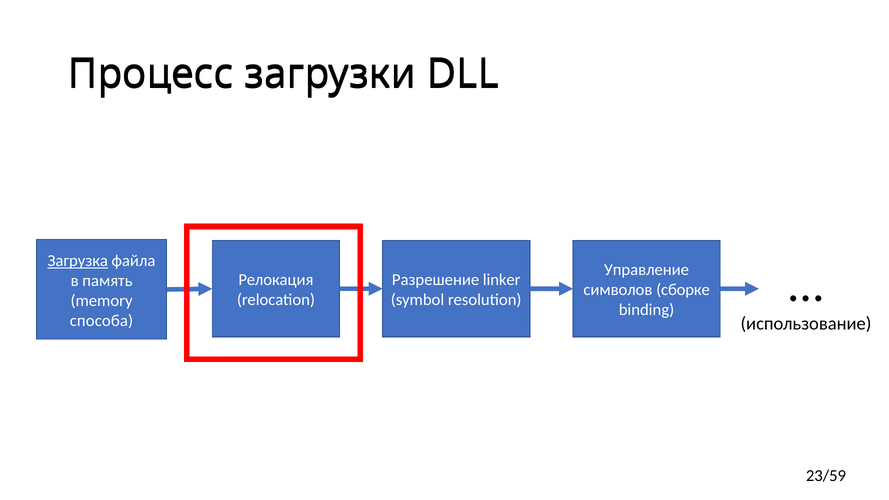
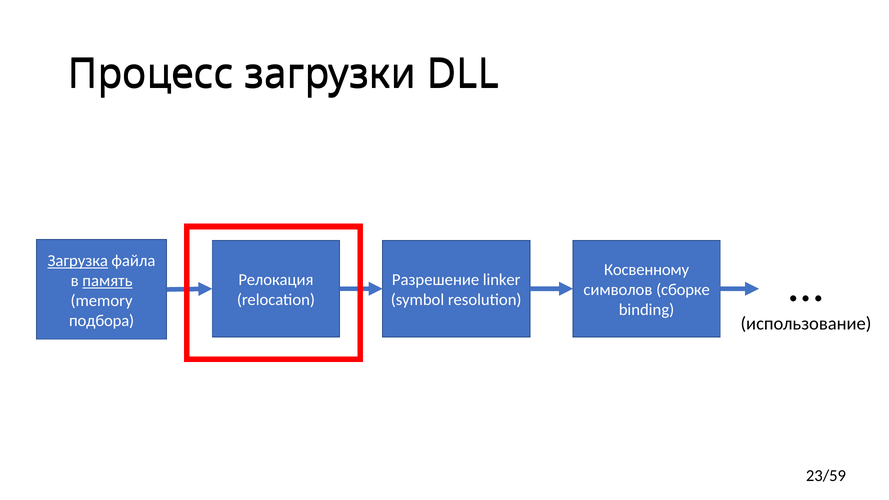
Управление: Управление -> Косвенному
память underline: none -> present
способа: способа -> подбора
